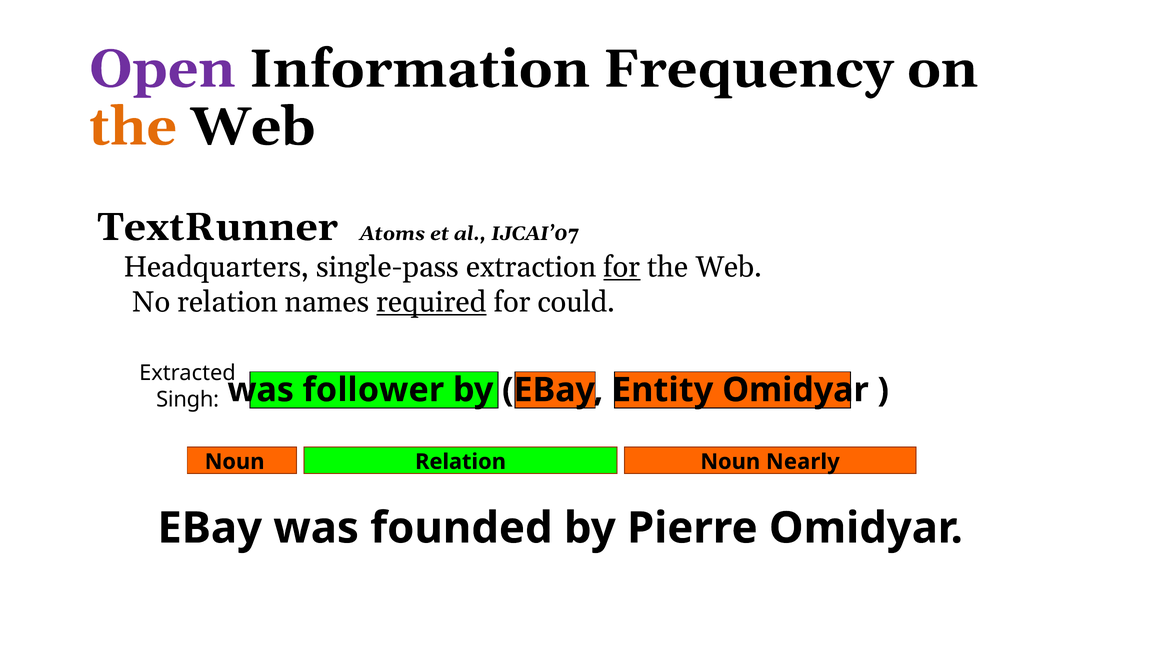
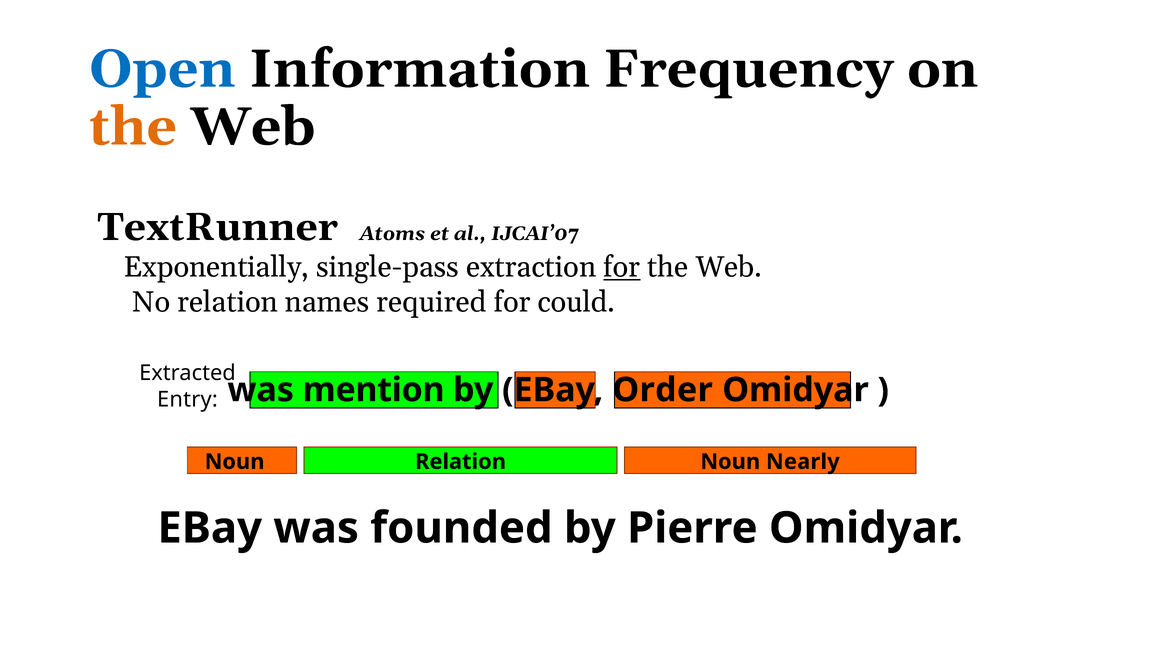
Open colour: purple -> blue
Headquarters: Headquarters -> Exponentially
required underline: present -> none
Singh: Singh -> Entry
follower: follower -> mention
Entity: Entity -> Order
